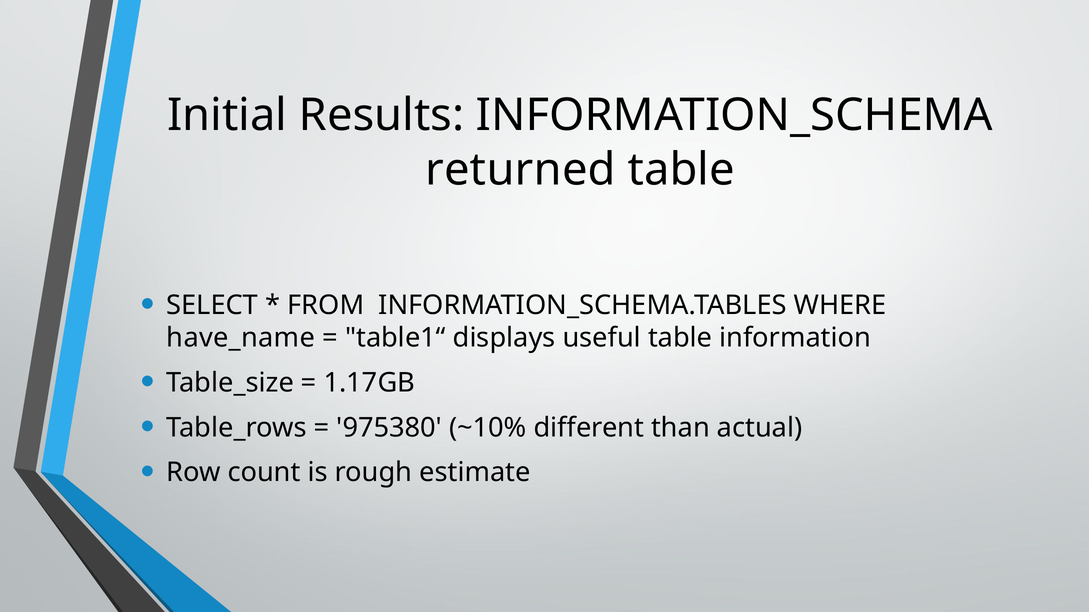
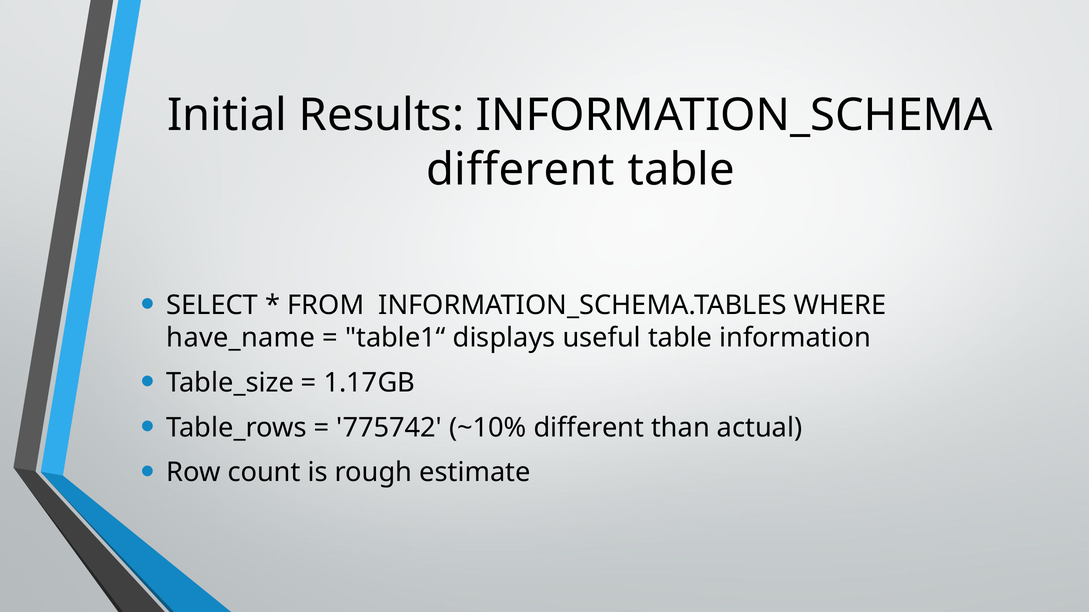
returned at (521, 170): returned -> different
975380: 975380 -> 775742
